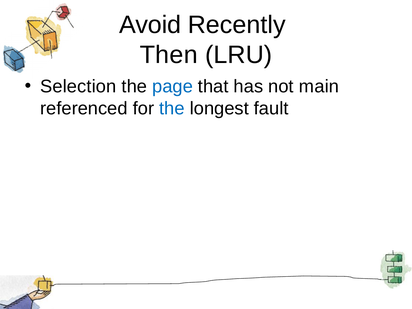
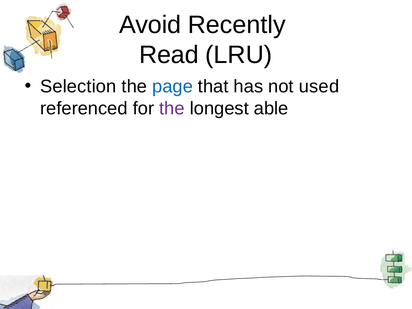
Then: Then -> Read
main: main -> used
the at (172, 108) colour: blue -> purple
fault: fault -> able
